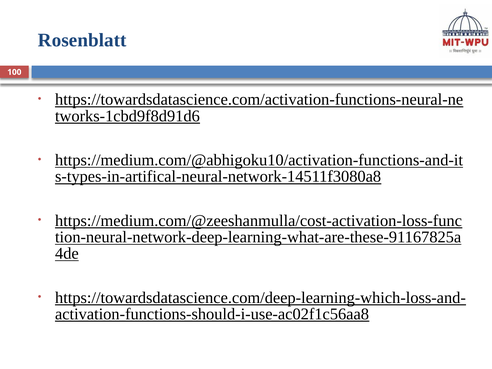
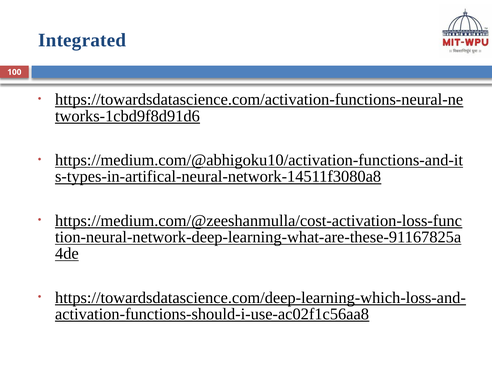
Rosenblatt: Rosenblatt -> Integrated
